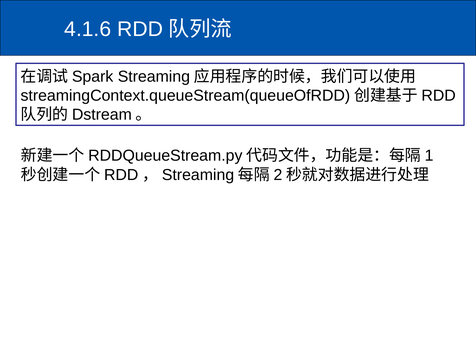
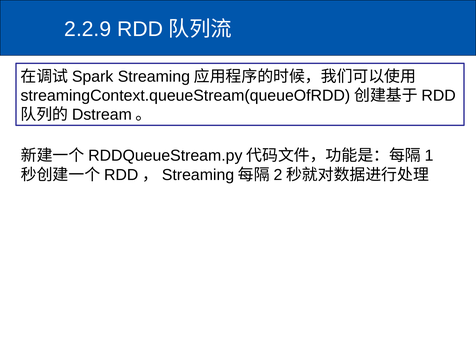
4.1.6: 4.1.6 -> 2.2.9
